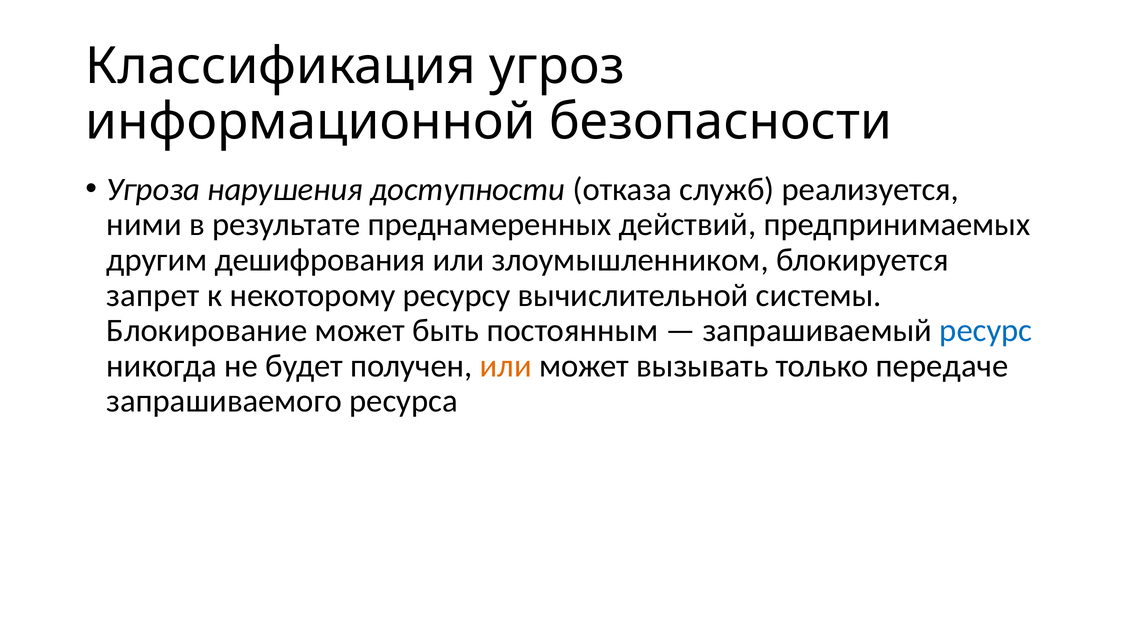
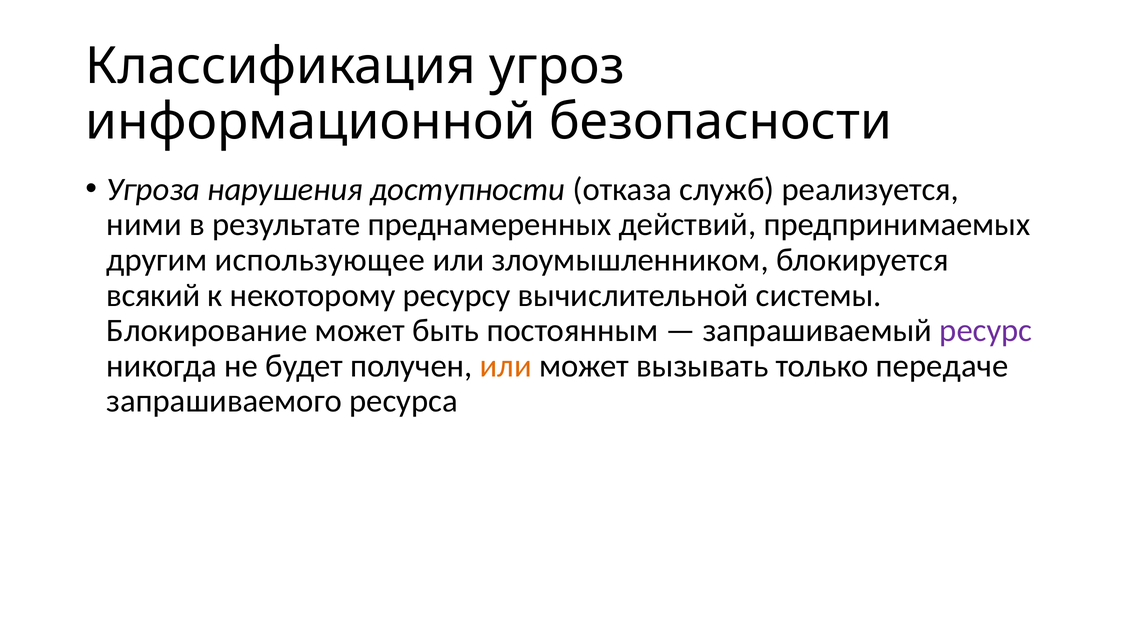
дешифрования: дешифрования -> использующее
запрет: запрет -> всякий
ресурс colour: blue -> purple
